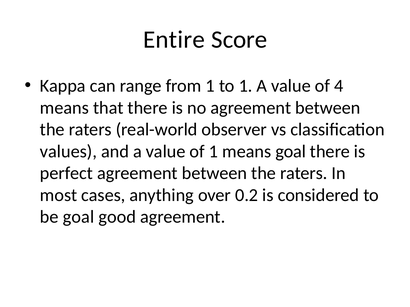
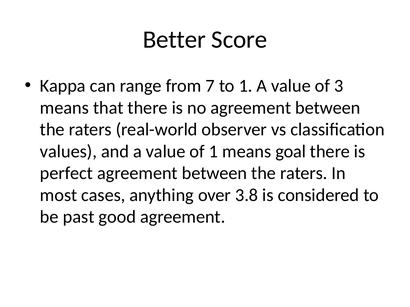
Entire: Entire -> Better
from 1: 1 -> 7
4: 4 -> 3
0.2: 0.2 -> 3.8
be goal: goal -> past
